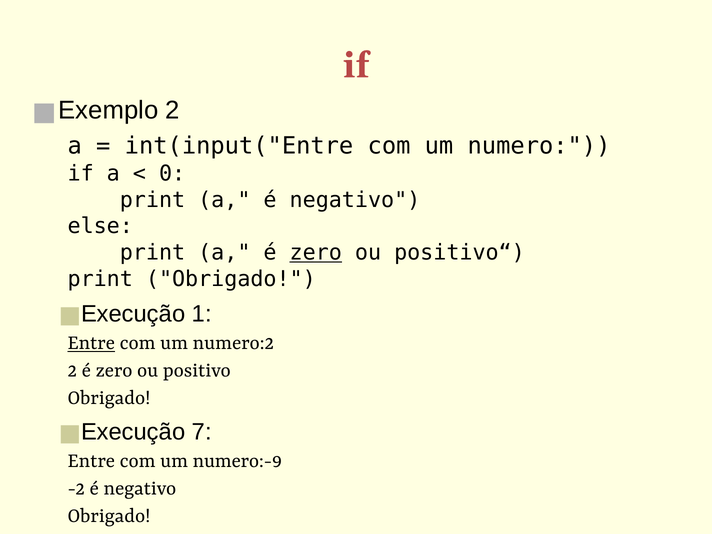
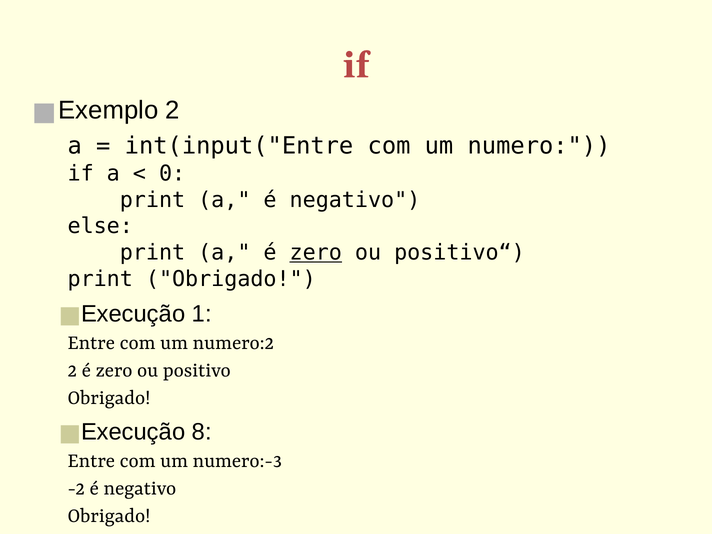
Entre at (91, 342) underline: present -> none
7: 7 -> 8
numero:-9: numero:-9 -> numero:-3
